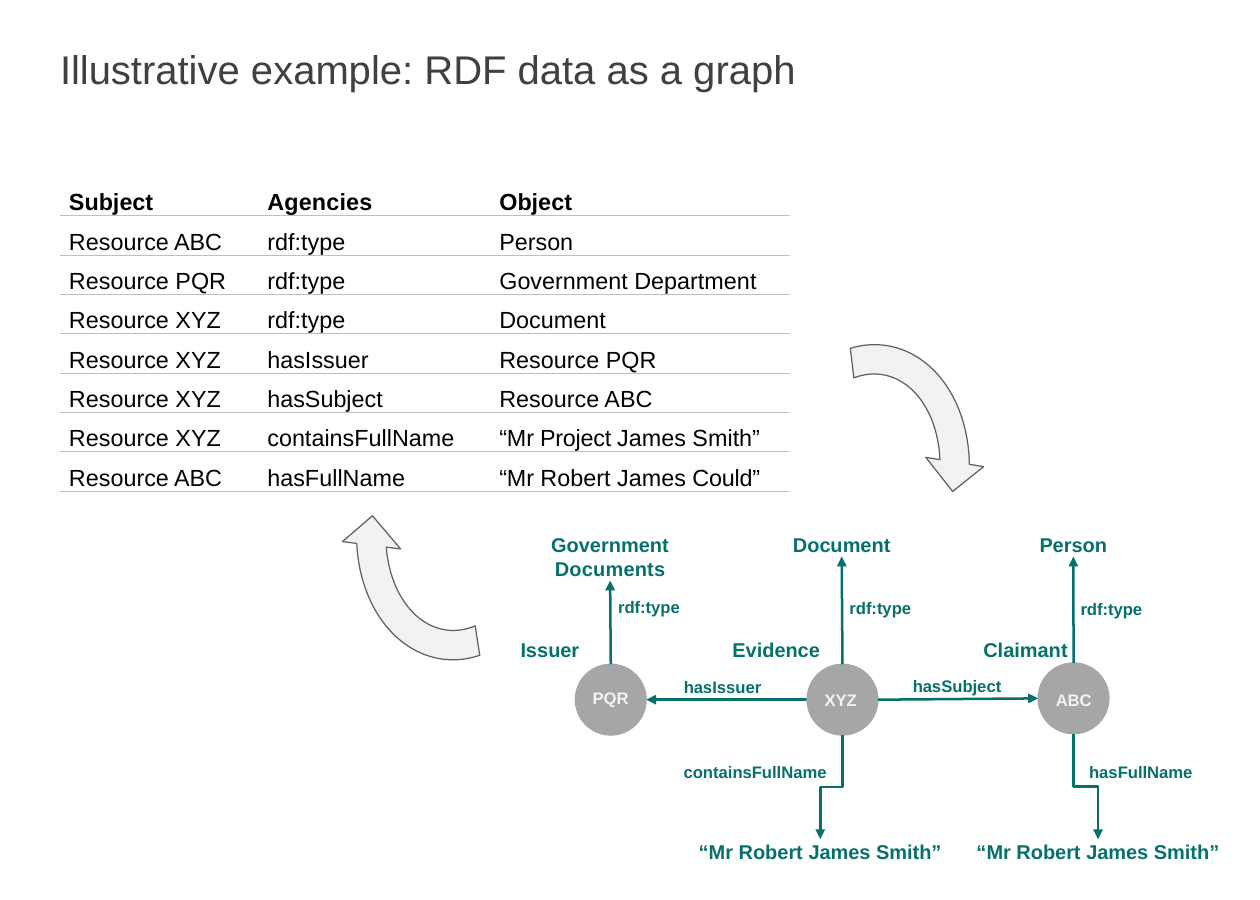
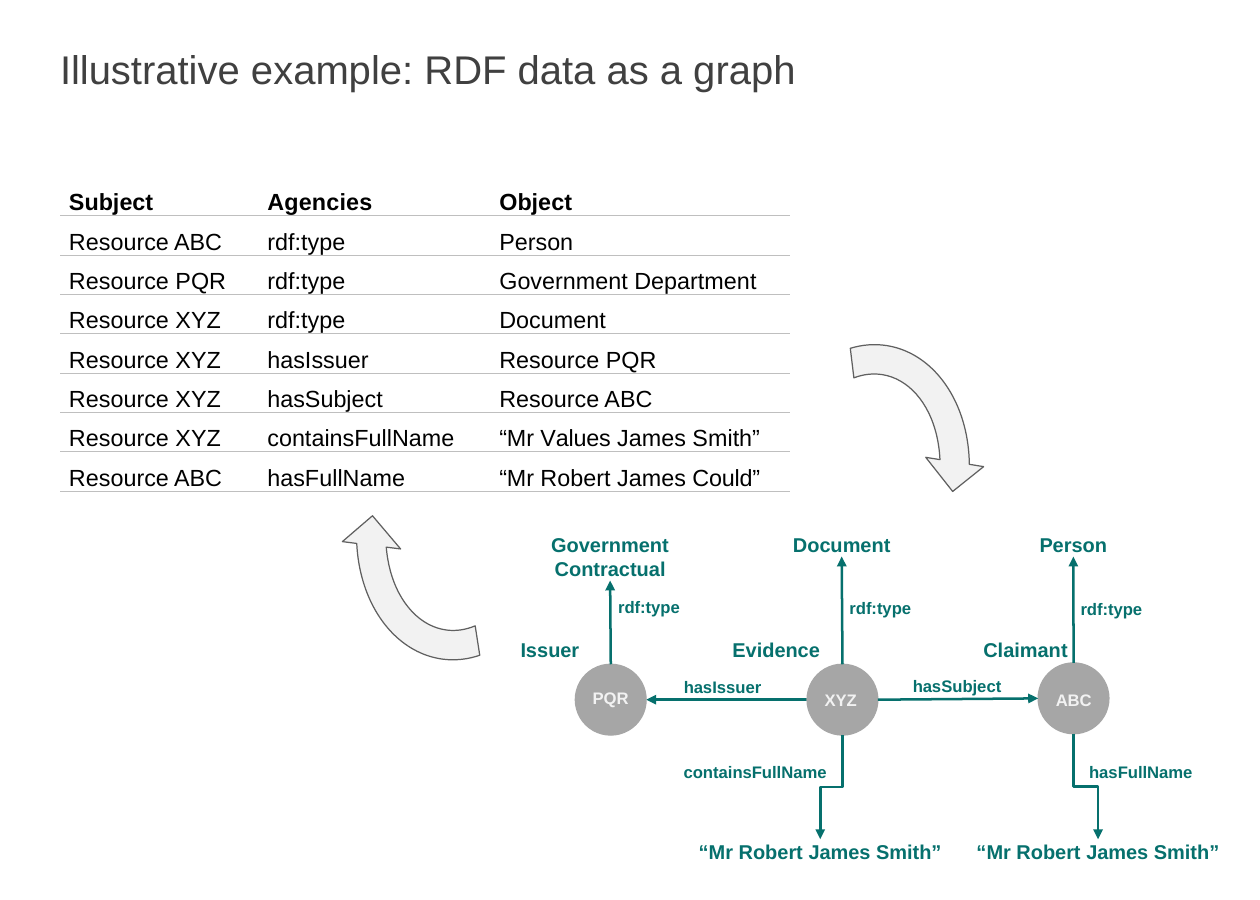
Project: Project -> Values
Documents: Documents -> Contractual
